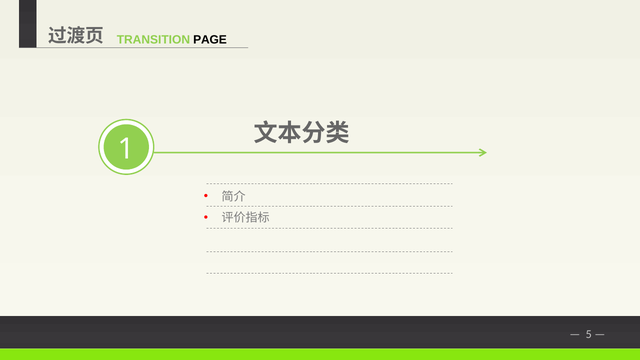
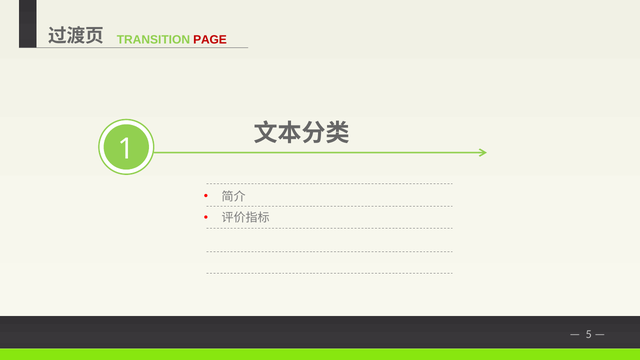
PAGE colour: black -> red
